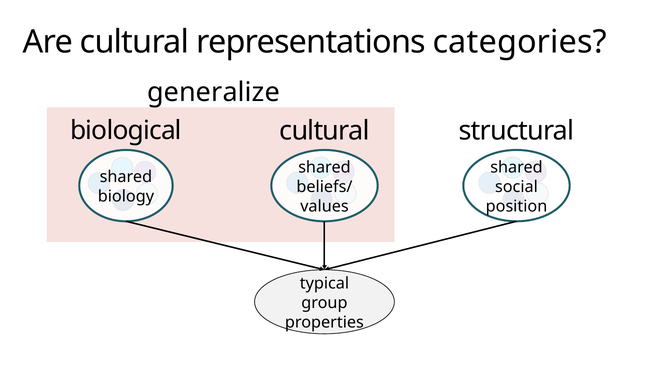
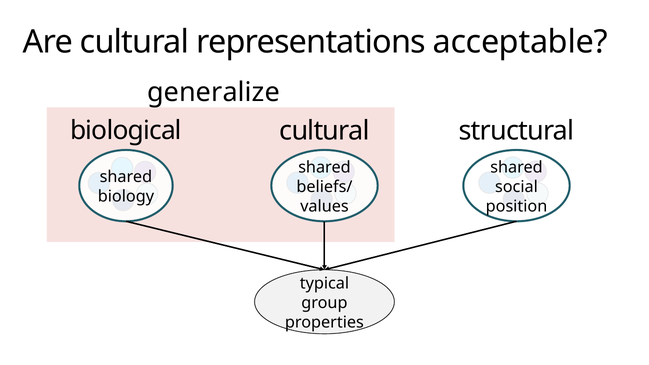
categories: categories -> acceptable
